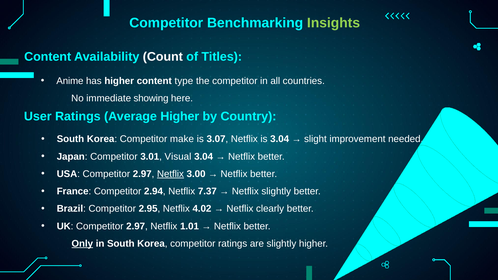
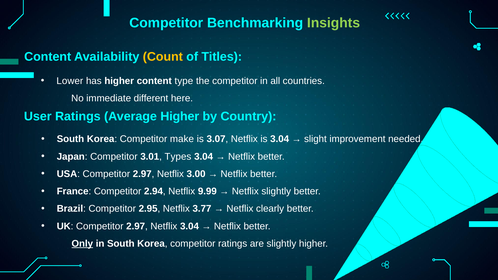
Count colour: white -> yellow
Anime: Anime -> Lower
showing: showing -> different
Visual: Visual -> Types
Netflix at (170, 174) underline: present -> none
7.37: 7.37 -> 9.99
4.02: 4.02 -> 3.77
Netflix 1.01: 1.01 -> 3.04
